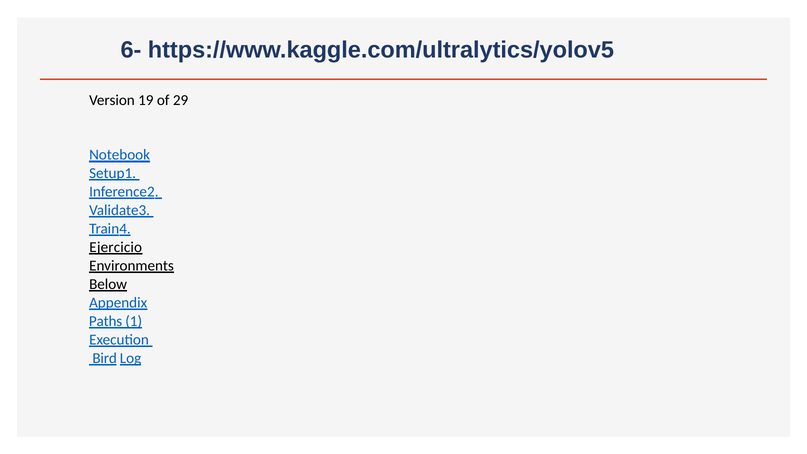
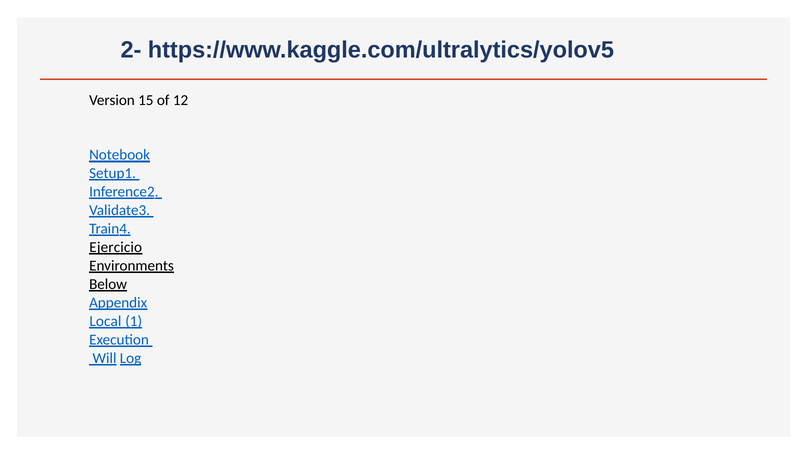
6-: 6- -> 2-
19: 19 -> 15
29: 29 -> 12
Paths: Paths -> Local
Bird: Bird -> Will
